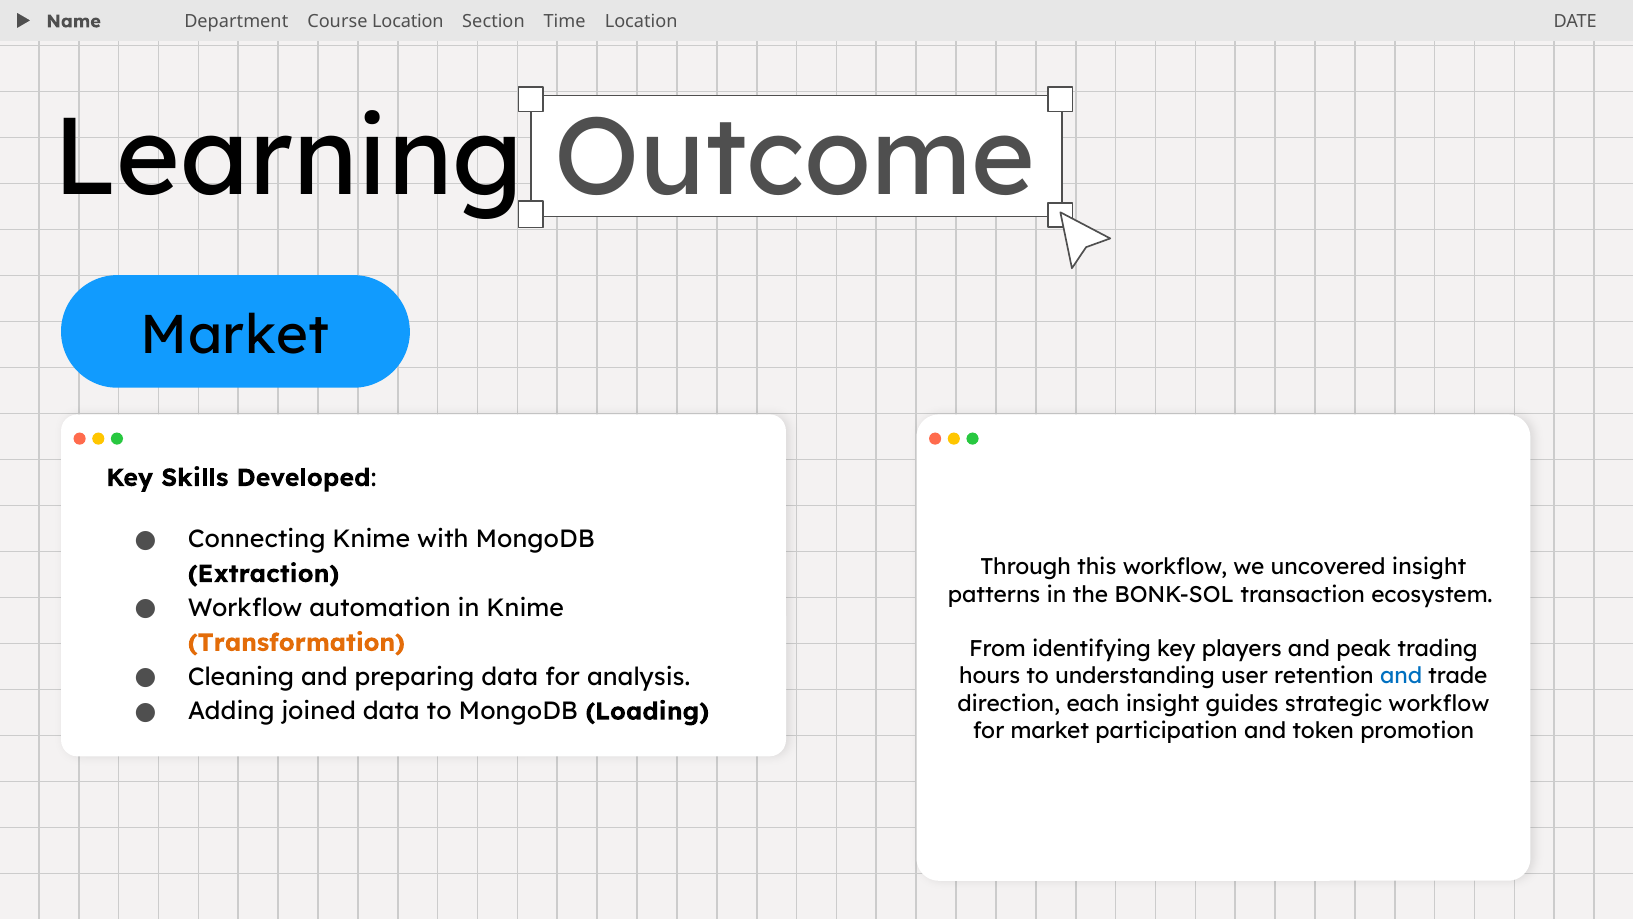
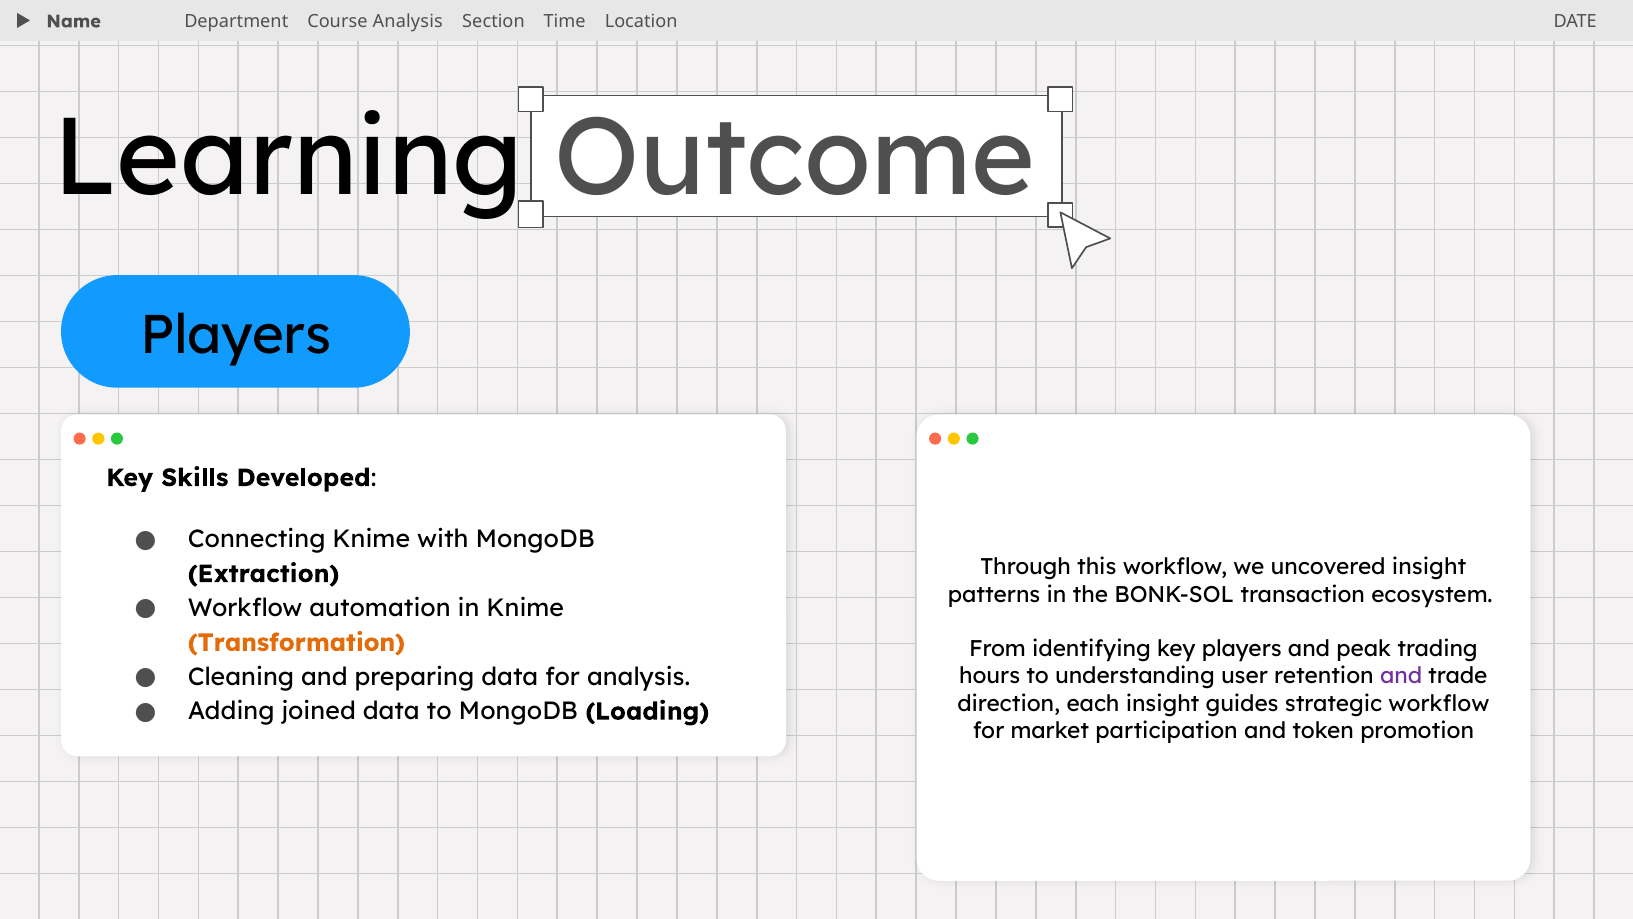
Course Location: Location -> Analysis
Market at (235, 335): Market -> Players
and at (1401, 676) colour: blue -> purple
